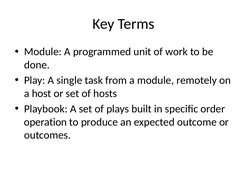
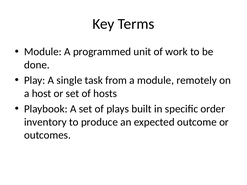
operation: operation -> inventory
